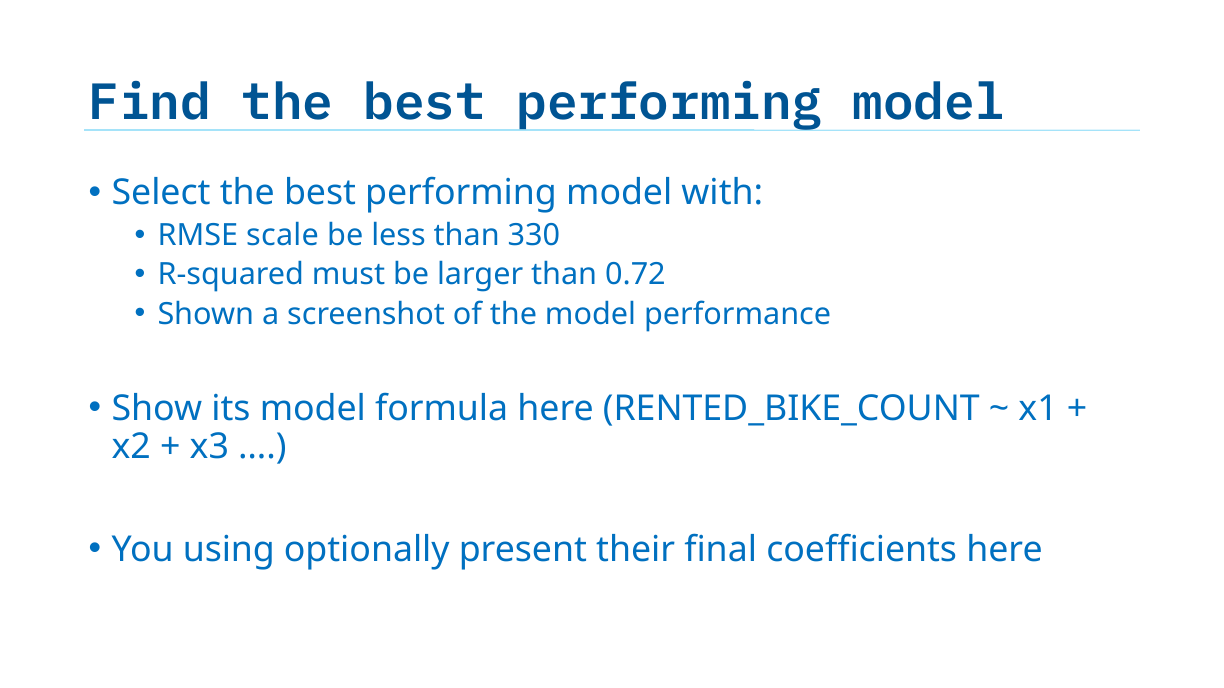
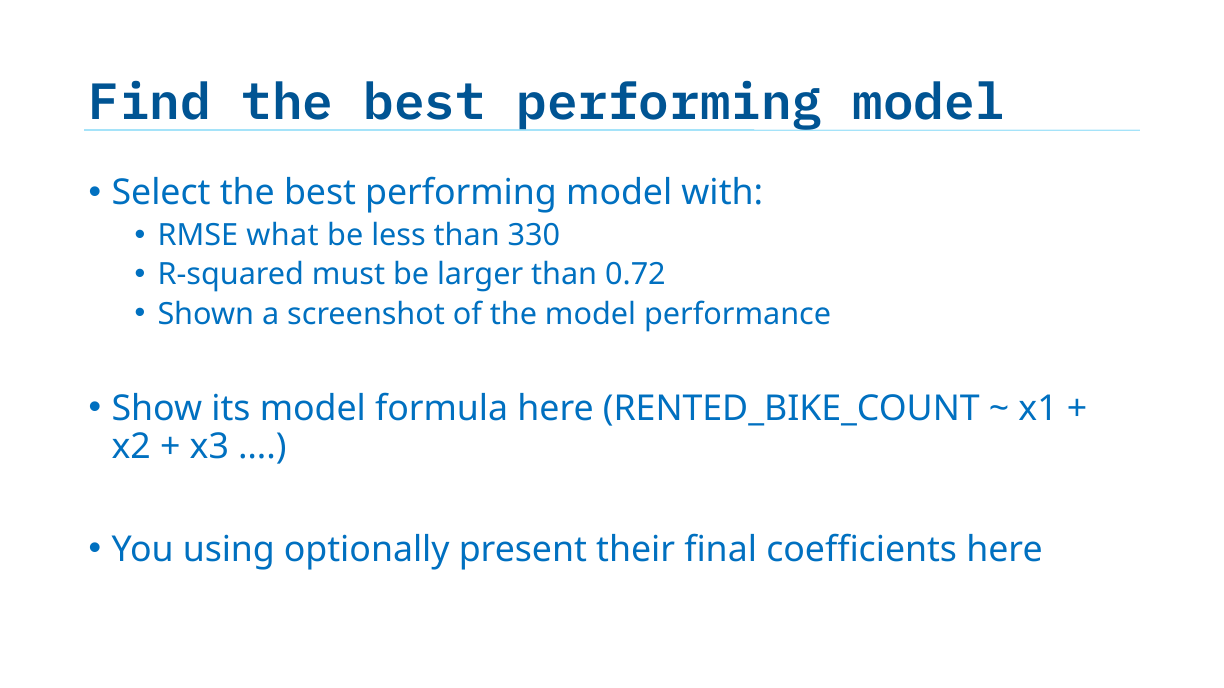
scale: scale -> what
